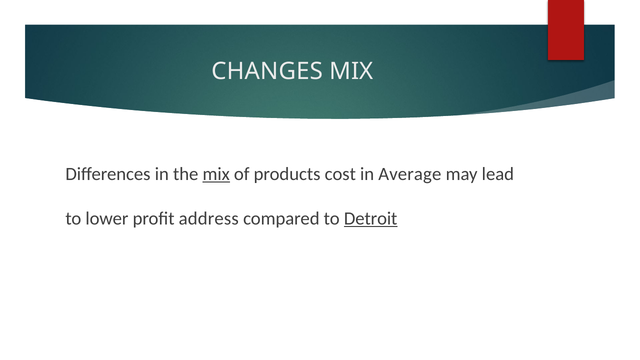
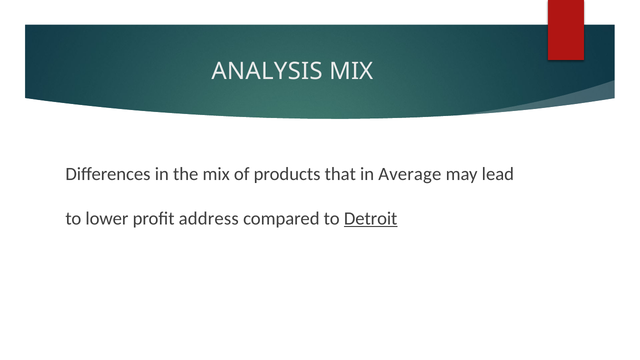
CHANGES: CHANGES -> ANALYSIS
mix at (216, 174) underline: present -> none
cost: cost -> that
